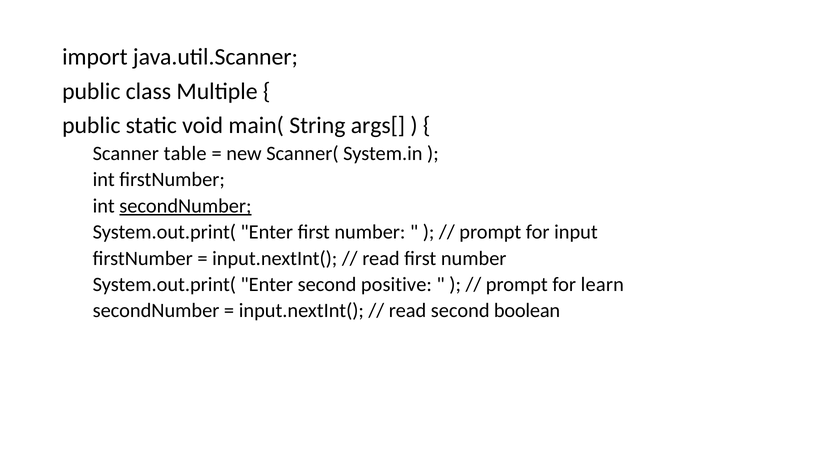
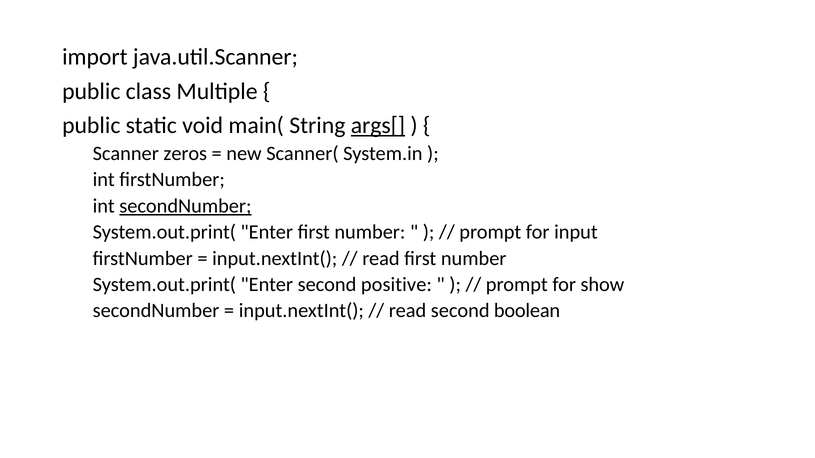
args[ underline: none -> present
table: table -> zeros
learn: learn -> show
